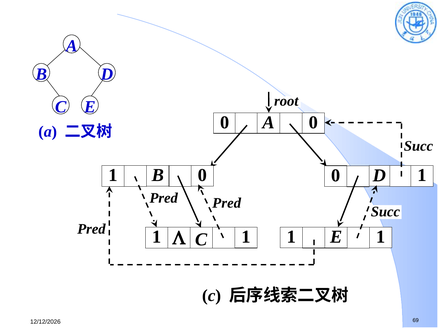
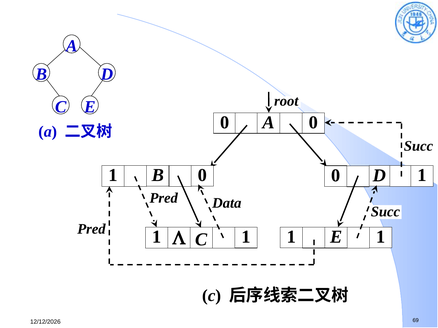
Pred at (227, 203): Pred -> Data
